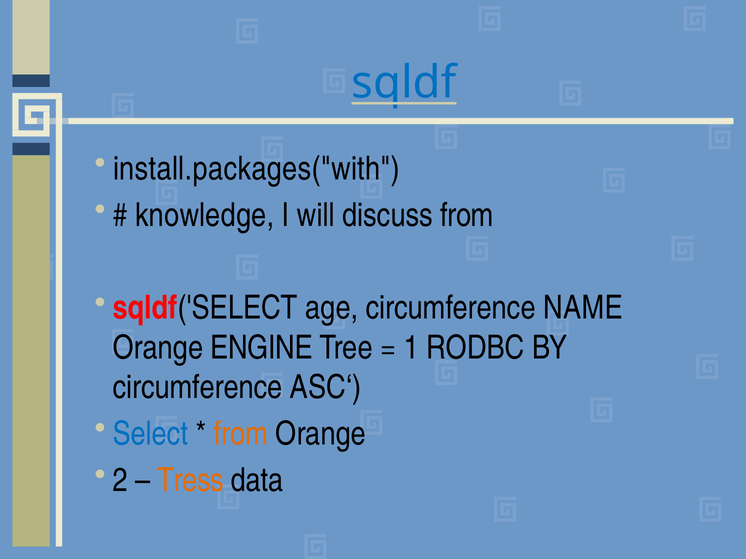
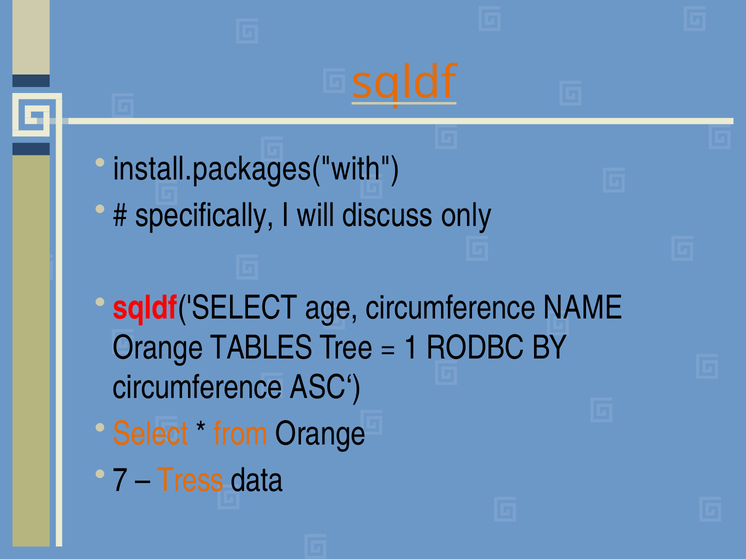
sqldf colour: blue -> orange
knowledge: knowledge -> specifically
discuss from: from -> only
ENGINE: ENGINE -> TABLES
Select colour: blue -> orange
2: 2 -> 7
